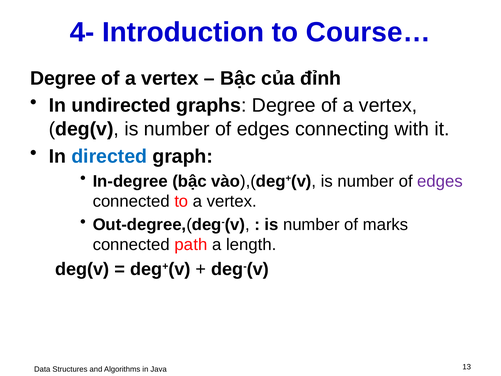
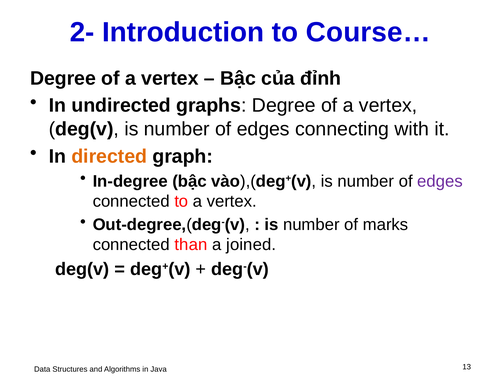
4-: 4- -> 2-
directed colour: blue -> orange
path: path -> than
length: length -> joined
